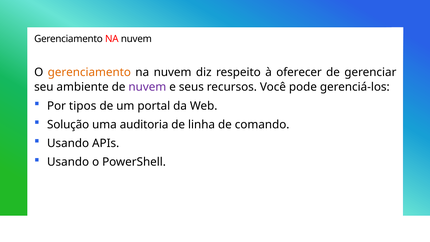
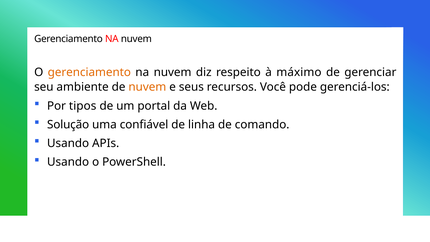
oferecer: oferecer -> máximo
nuvem at (147, 87) colour: purple -> orange
auditoria: auditoria -> confiável
